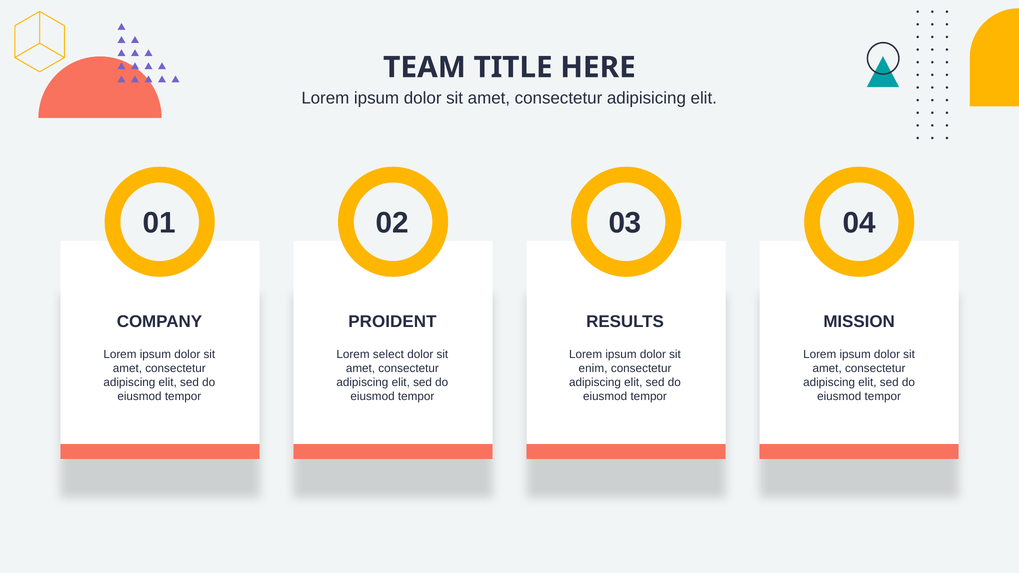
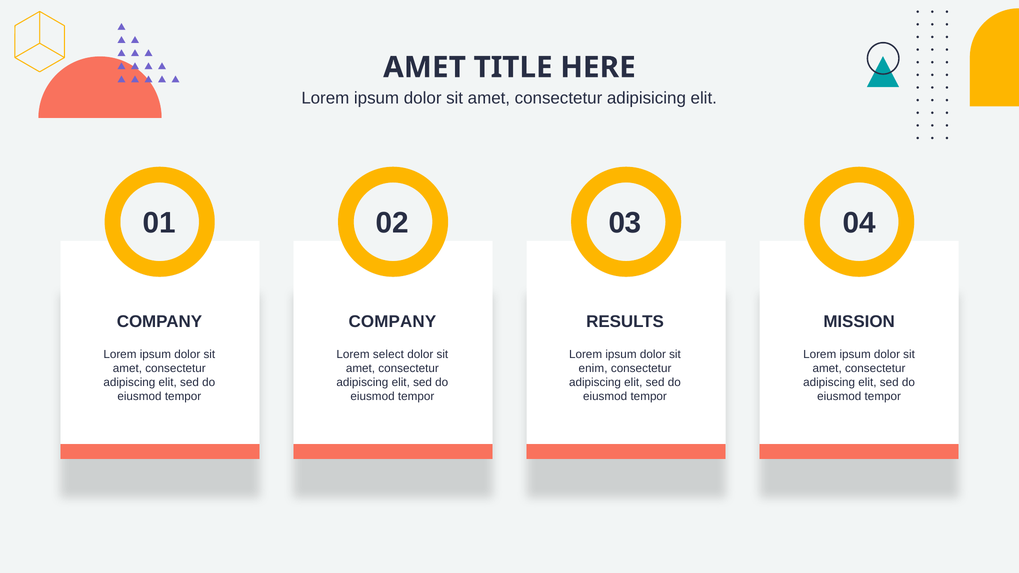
TEAM at (425, 67): TEAM -> AMET
PROIDENT at (392, 322): PROIDENT -> COMPANY
